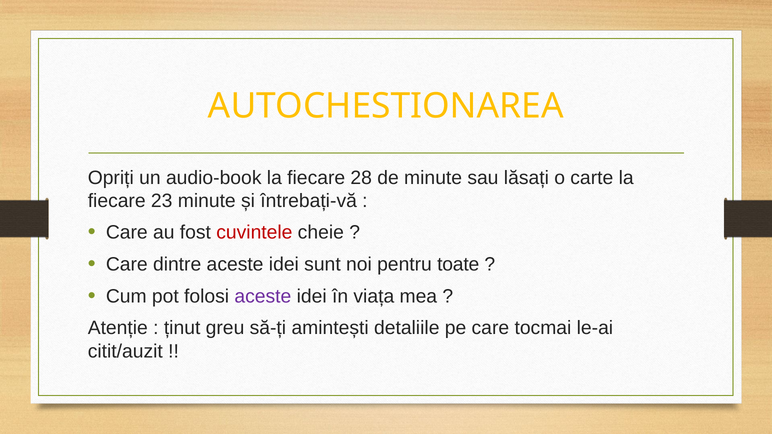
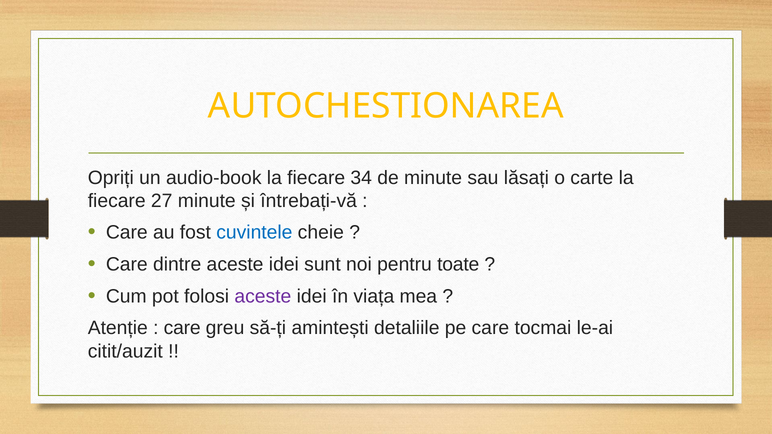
28: 28 -> 34
23: 23 -> 27
cuvintele colour: red -> blue
ținut at (182, 328): ținut -> care
